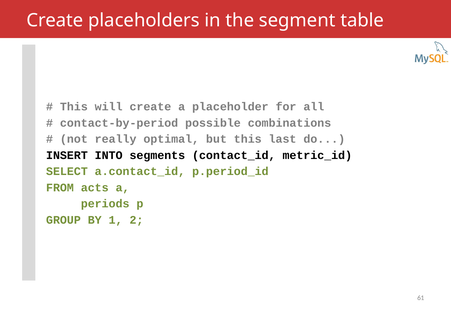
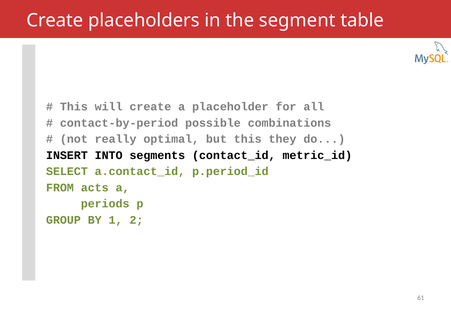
last: last -> they
